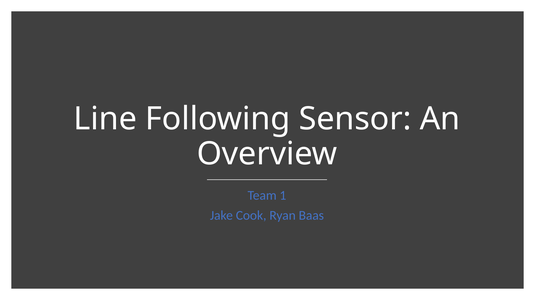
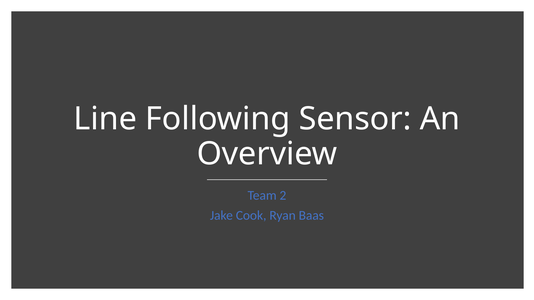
1: 1 -> 2
